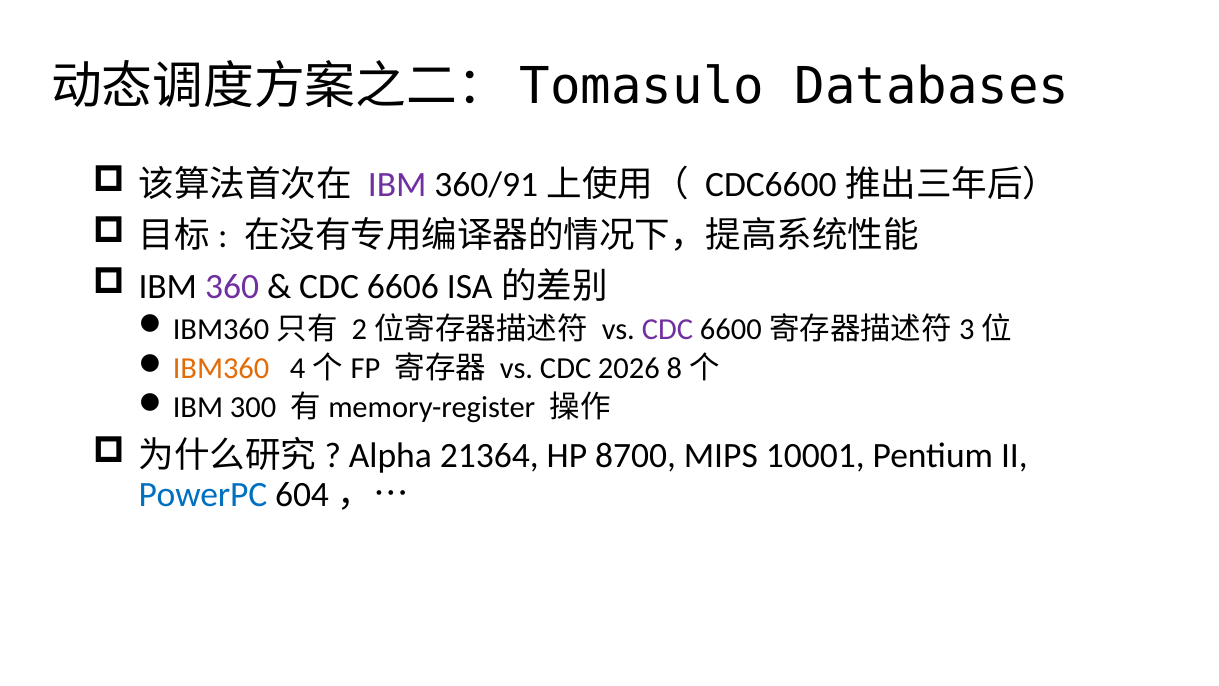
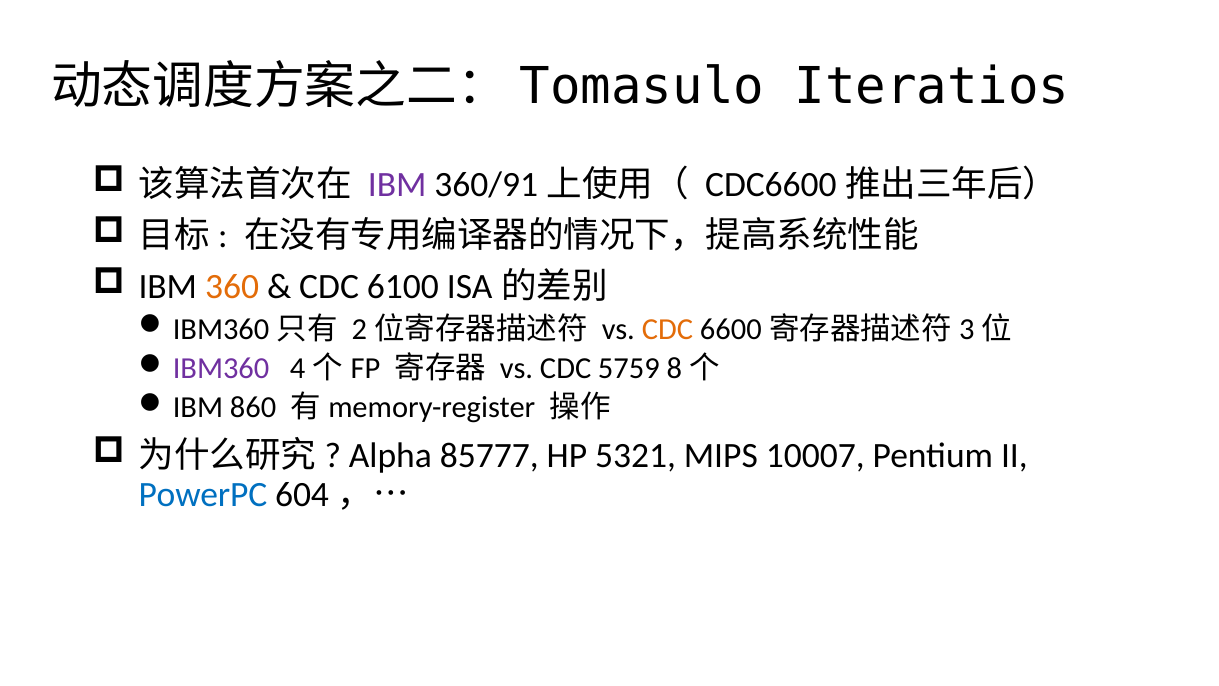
Databases: Databases -> Iteratios
360 colour: purple -> orange
6606: 6606 -> 6100
CDC at (667, 329) colour: purple -> orange
IBM360 colour: orange -> purple
2026: 2026 -> 5759
300: 300 -> 860
21364: 21364 -> 85777
8700: 8700 -> 5321
10001: 10001 -> 10007
